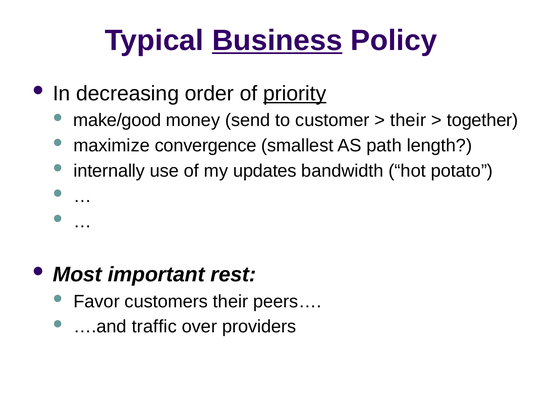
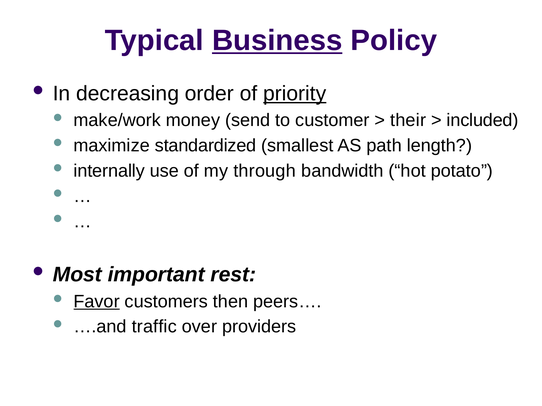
make/good: make/good -> make/work
together: together -> included
convergence: convergence -> standardized
updates: updates -> through
Favor underline: none -> present
customers their: their -> then
